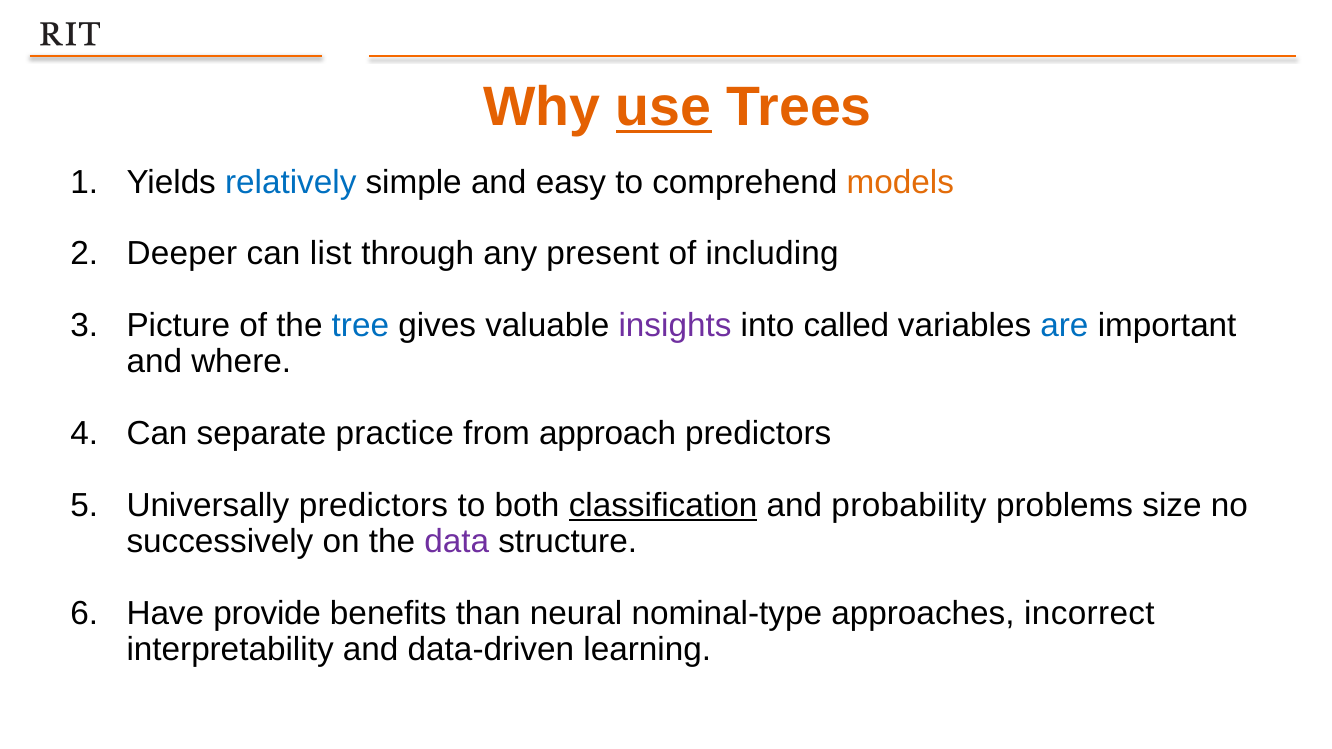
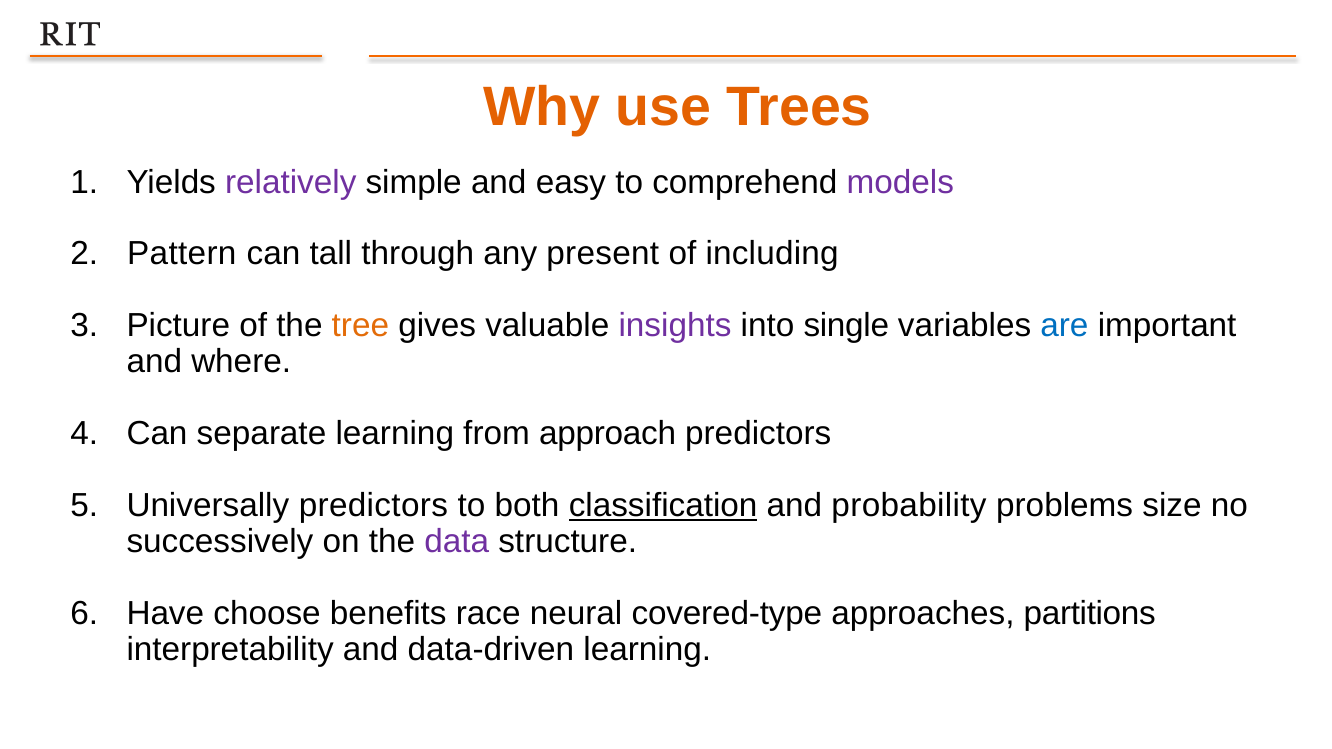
use underline: present -> none
relatively colour: blue -> purple
models colour: orange -> purple
Deeper: Deeper -> Pattern
list: list -> tall
tree colour: blue -> orange
called: called -> single
separate practice: practice -> learning
provide: provide -> choose
than: than -> race
nominal-type: nominal-type -> covered-type
incorrect: incorrect -> partitions
